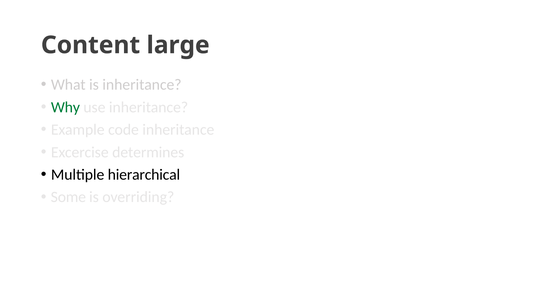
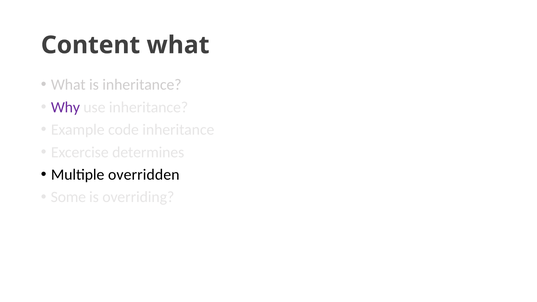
Content large: large -> what
Why colour: green -> purple
hierarchical: hierarchical -> overridden
